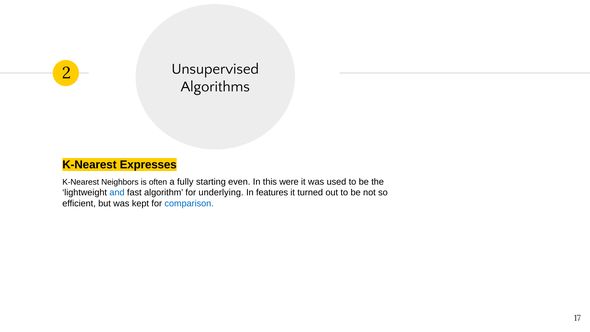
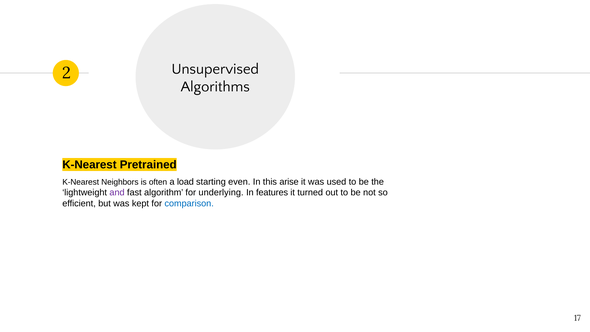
Expresses: Expresses -> Pretrained
fully: fully -> load
were: were -> arise
and colour: blue -> purple
